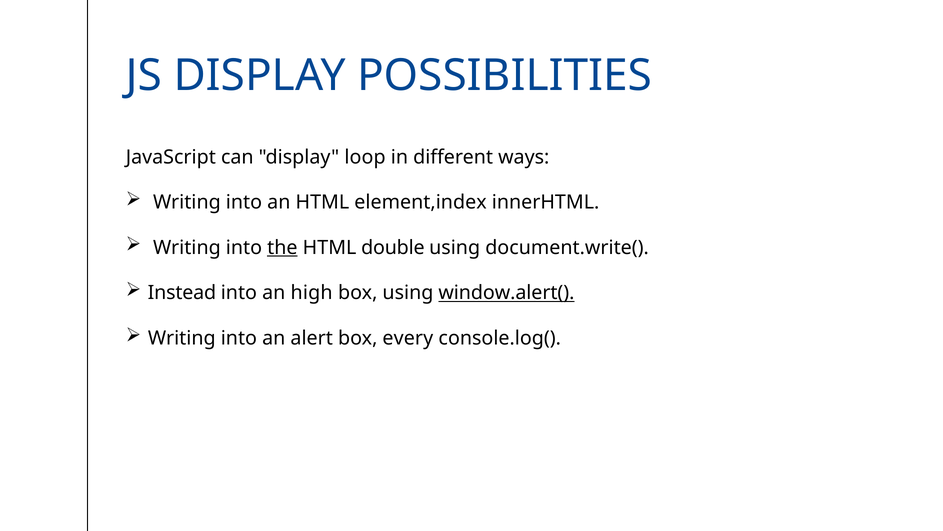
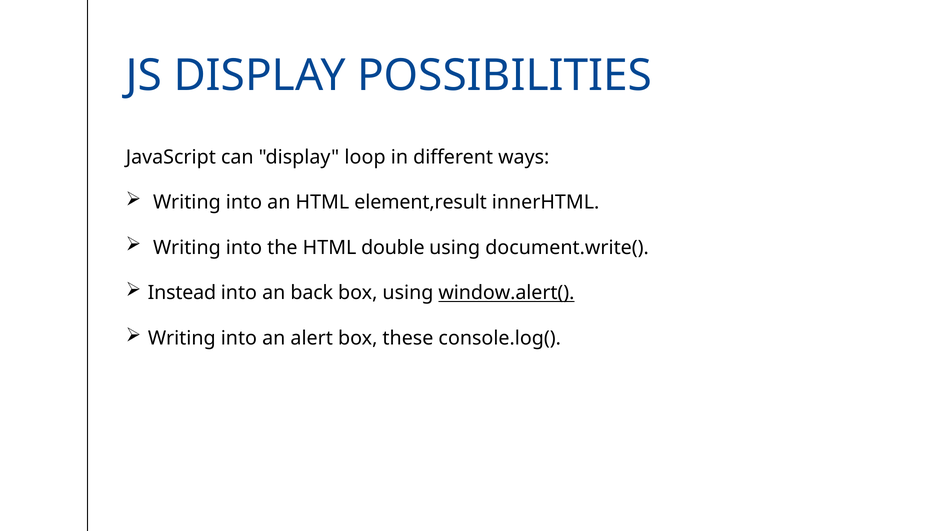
element,index: element,index -> element,result
the underline: present -> none
high: high -> back
every: every -> these
